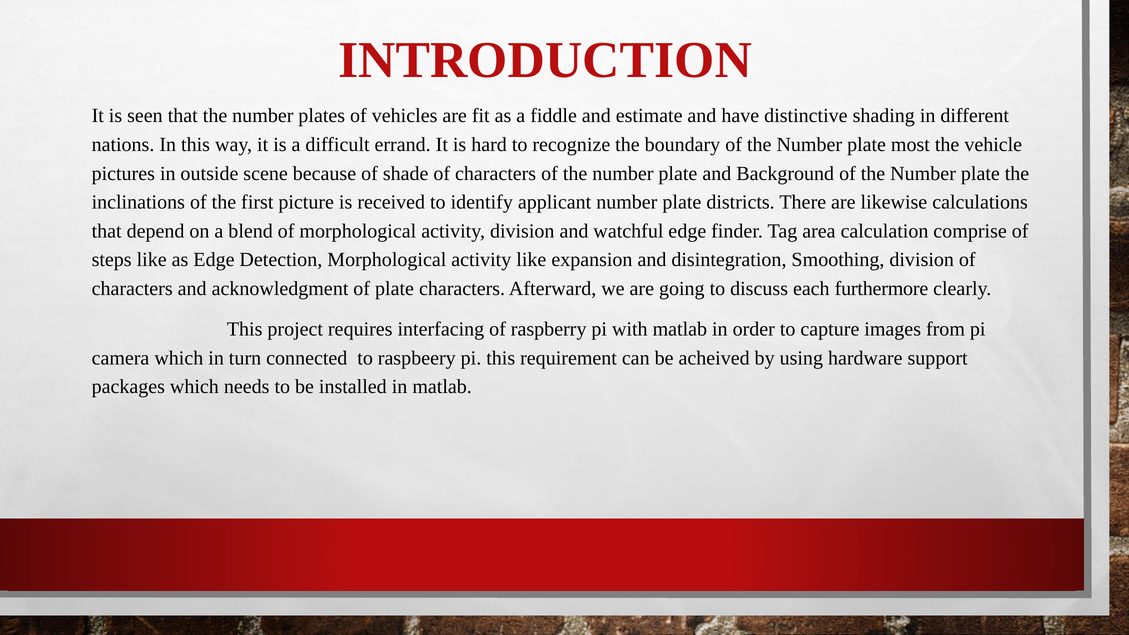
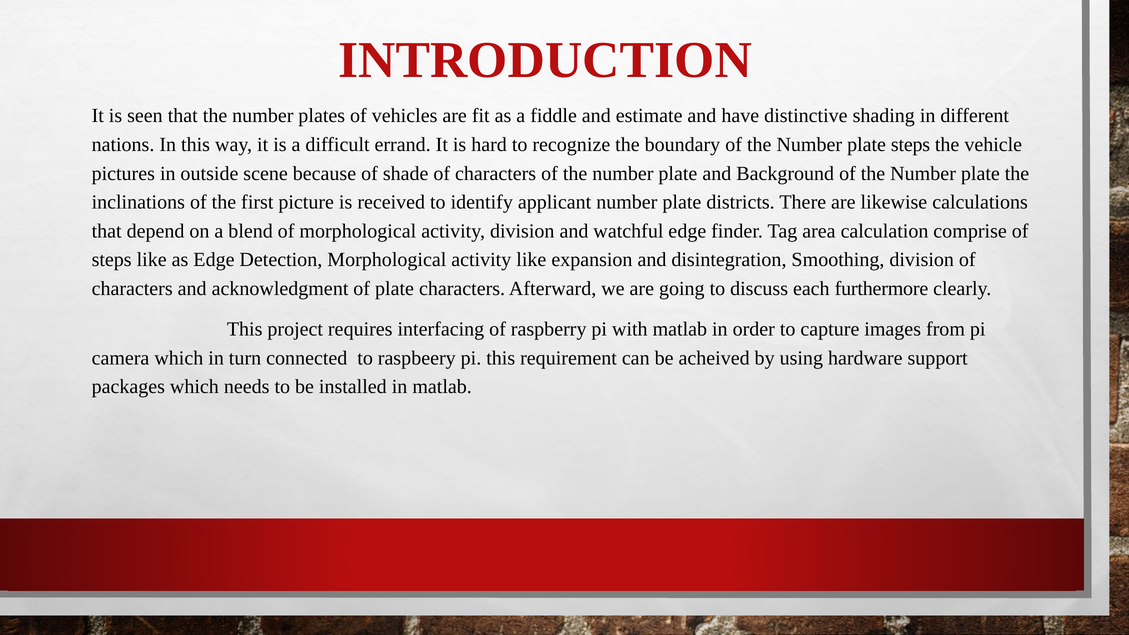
plate most: most -> steps
